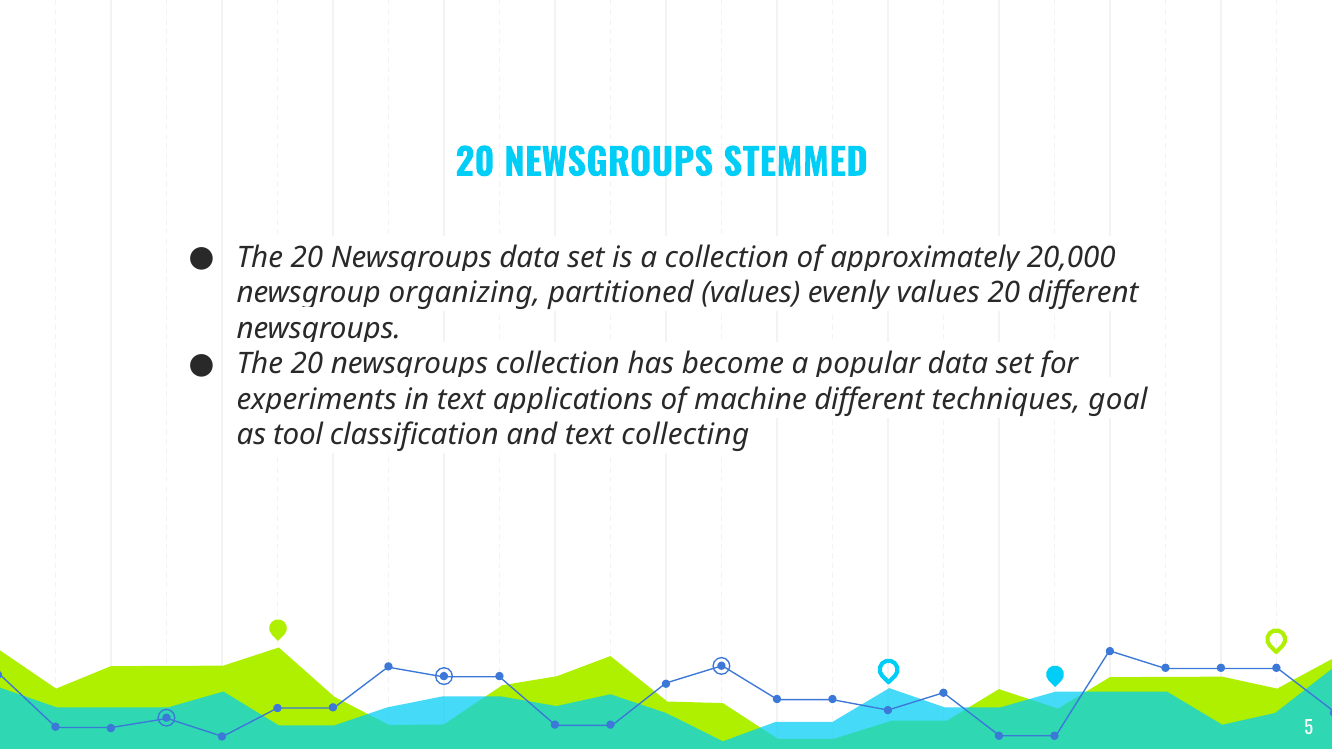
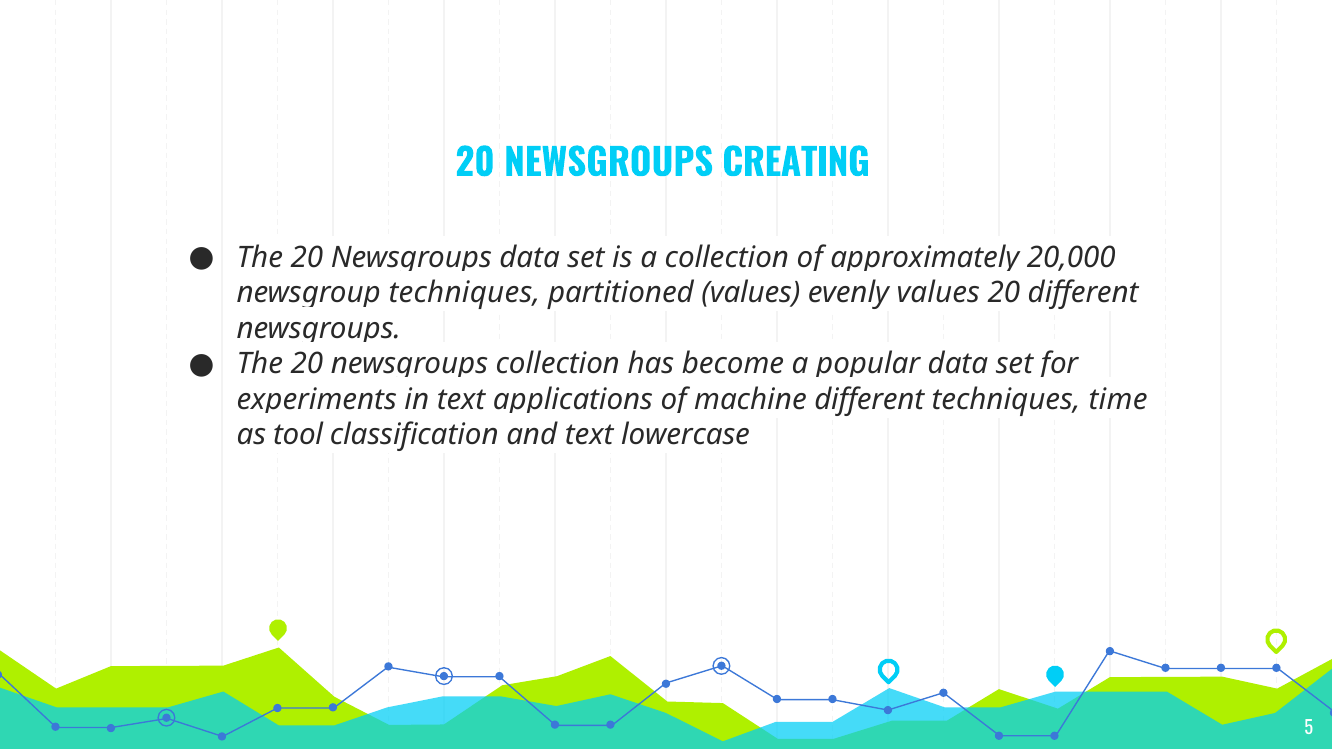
STEMMED: STEMMED -> CREATING
organizing at (464, 293): organizing -> techniques
goal: goal -> time
collecting: collecting -> lowercase
